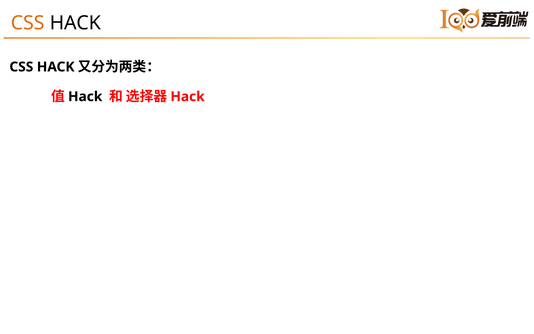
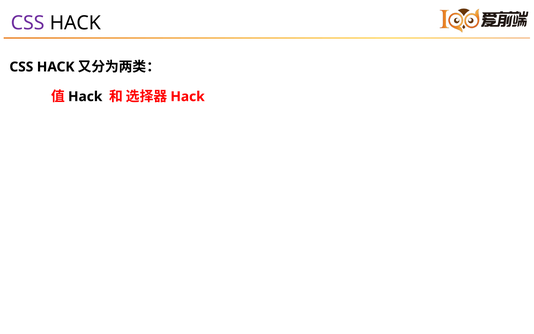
CSS at (28, 23) colour: orange -> purple
